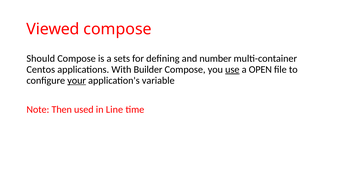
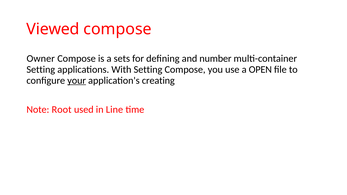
Should: Should -> Owner
Centos at (41, 70): Centos -> Setting
With Builder: Builder -> Setting
use underline: present -> none
variable: variable -> creating
Then: Then -> Root
